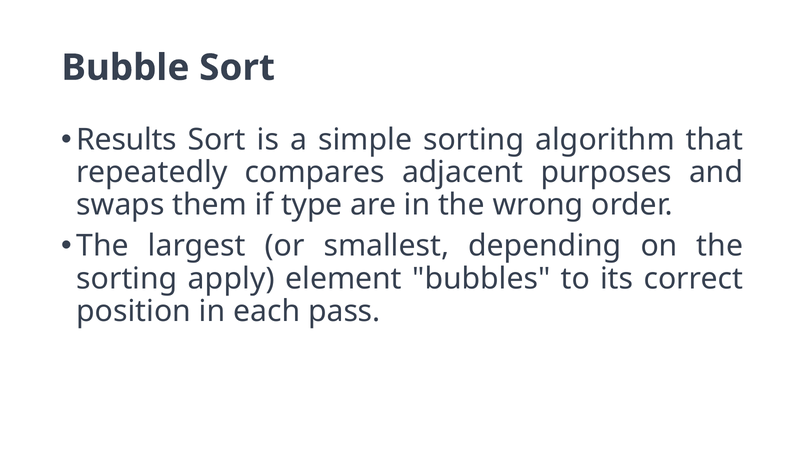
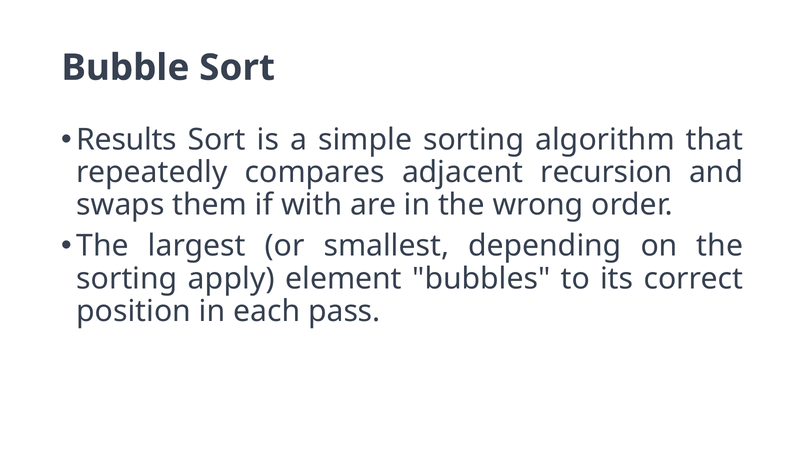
purposes: purposes -> recursion
type: type -> with
